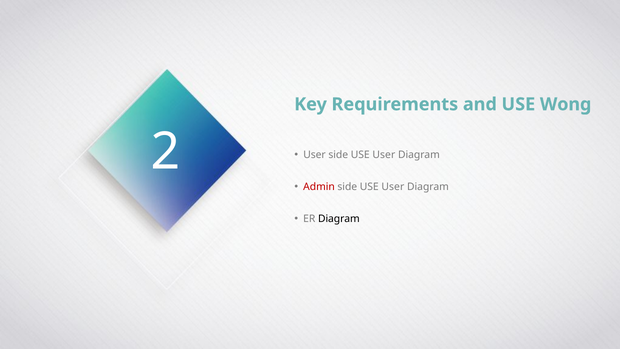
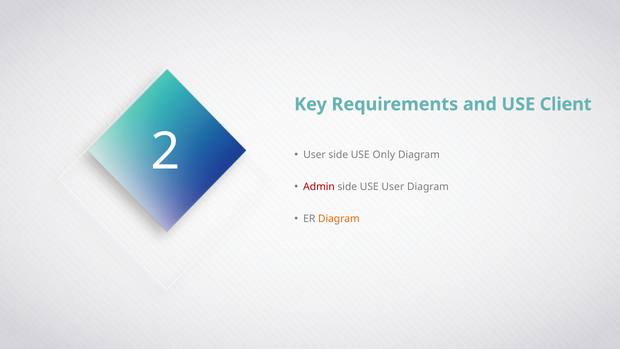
Wong: Wong -> Client
User side USE User: User -> Only
Diagram at (339, 219) colour: black -> orange
